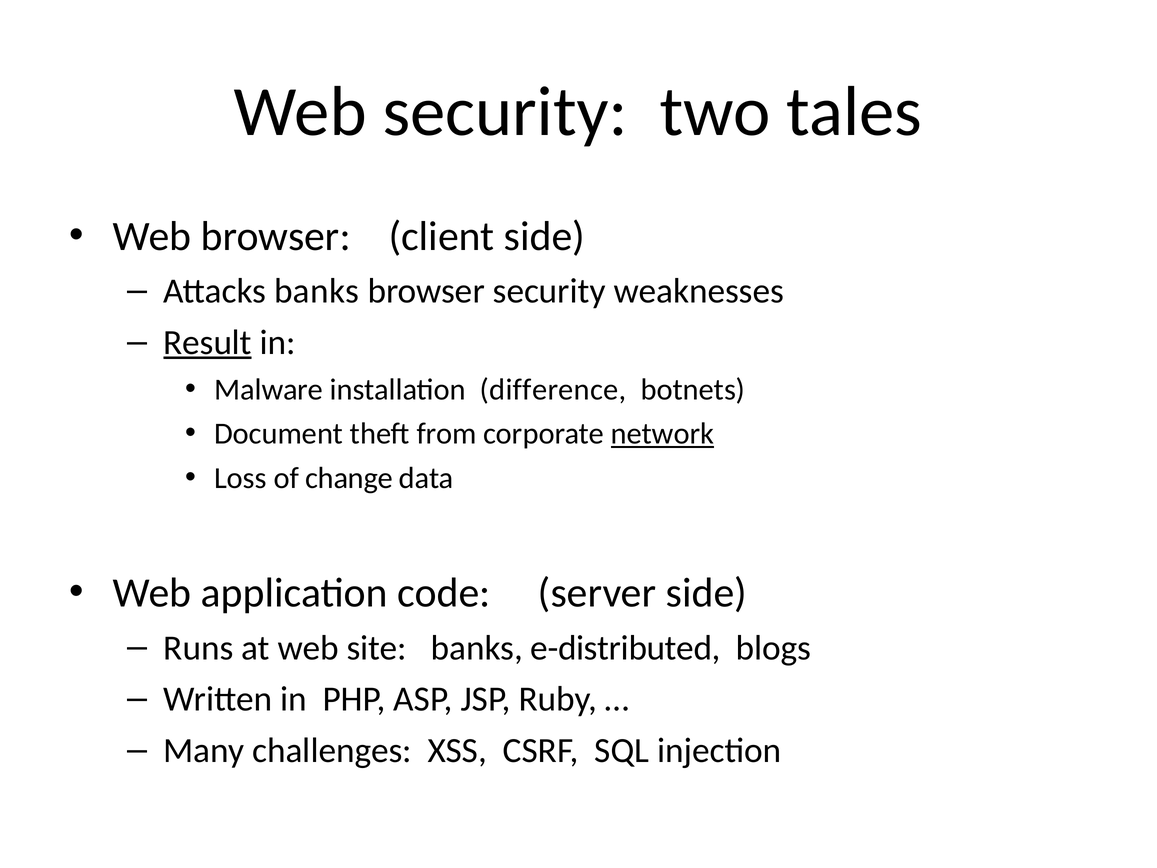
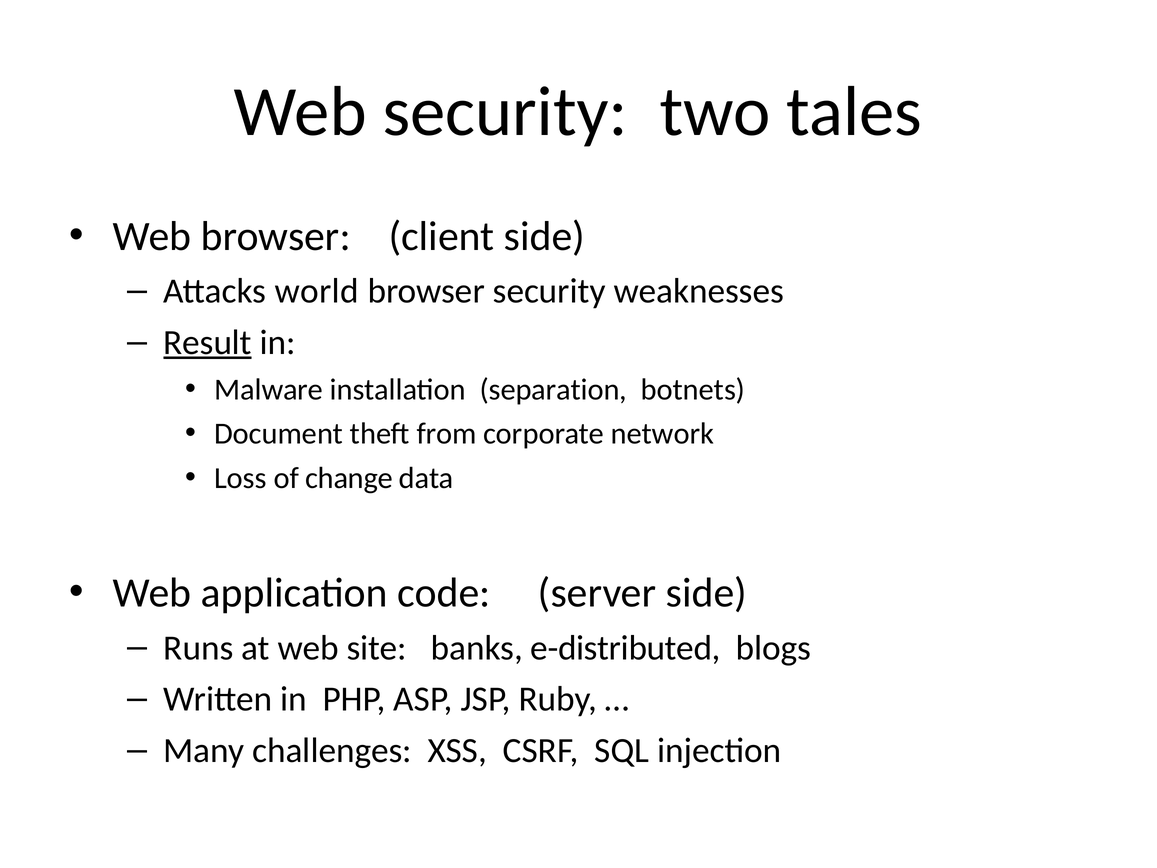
Attacks banks: banks -> world
difference: difference -> separation
network underline: present -> none
